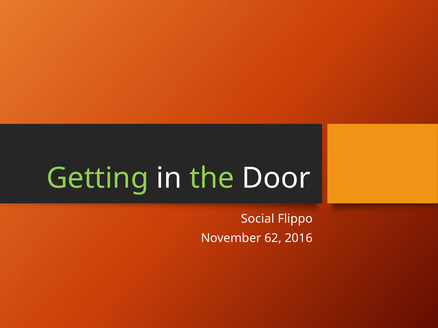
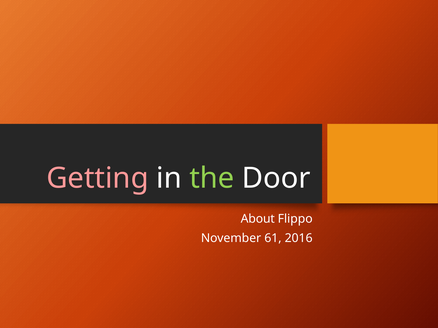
Getting colour: light green -> pink
Social: Social -> About
62: 62 -> 61
